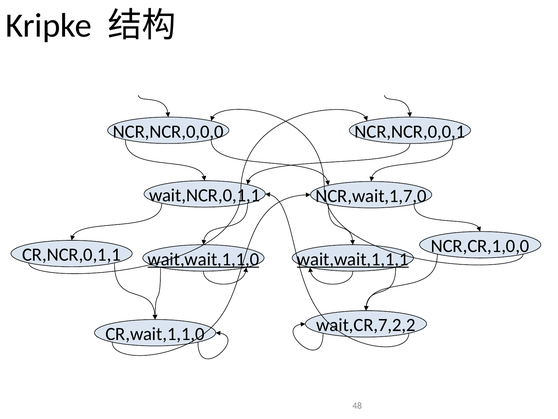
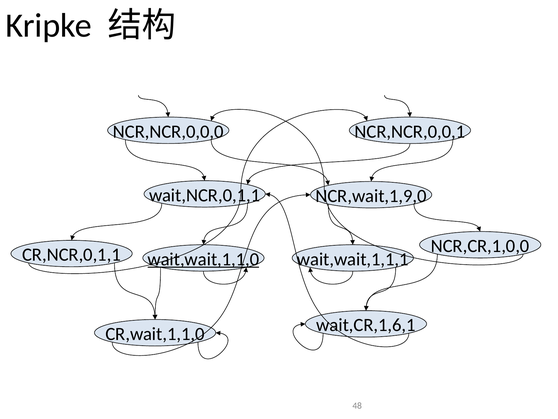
NCR,wait,1,7,0: NCR,wait,1,7,0 -> NCR,wait,1,9,0
wait,wait,1,1,1 underline: present -> none
wait,CR,7,2,2: wait,CR,7,2,2 -> wait,CR,1,6,1
